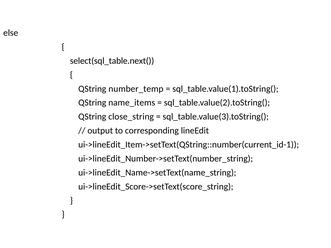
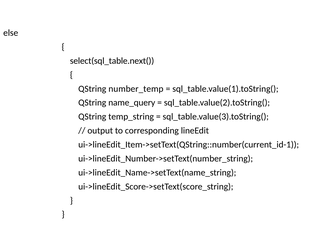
name_items: name_items -> name_query
close_string: close_string -> temp_string
